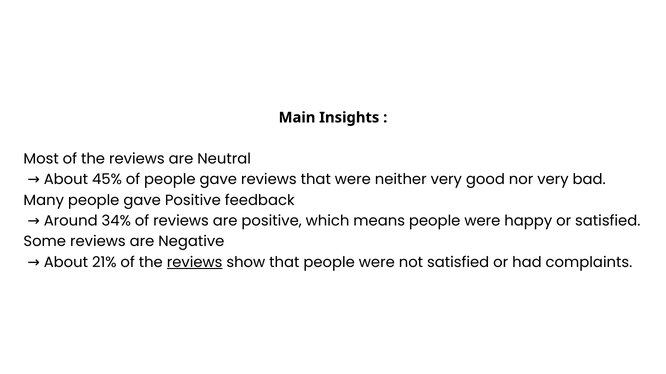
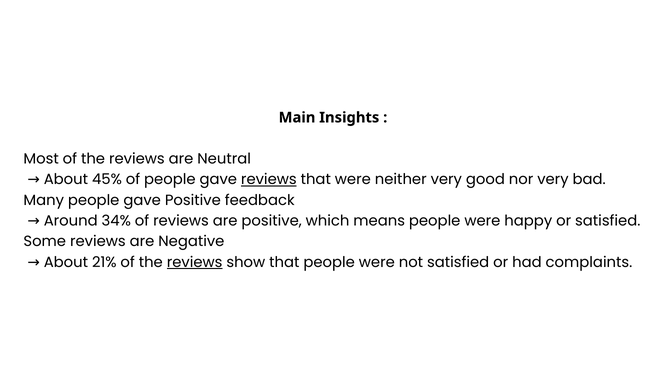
reviews at (269, 180) underline: none -> present
